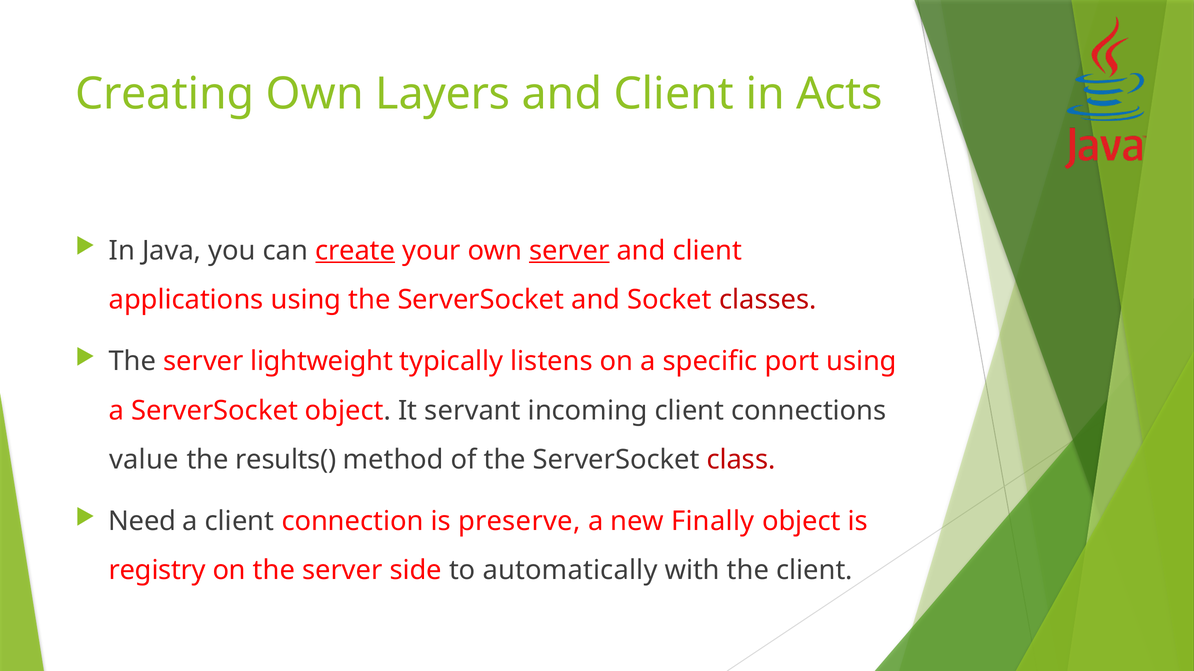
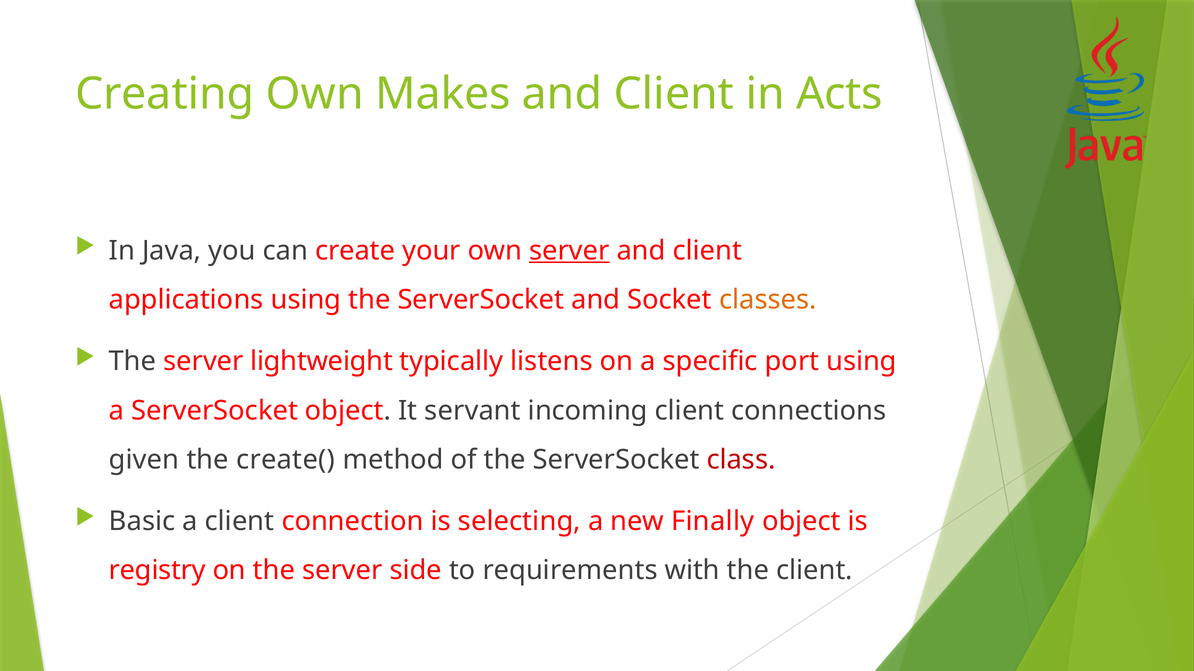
Layers: Layers -> Makes
create underline: present -> none
classes colour: red -> orange
value: value -> given
results(: results( -> create(
Need: Need -> Basic
preserve: preserve -> selecting
automatically: automatically -> requirements
